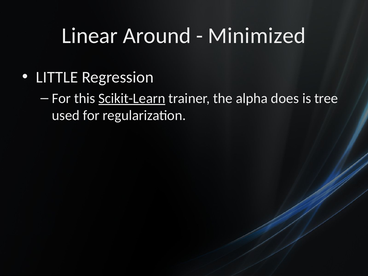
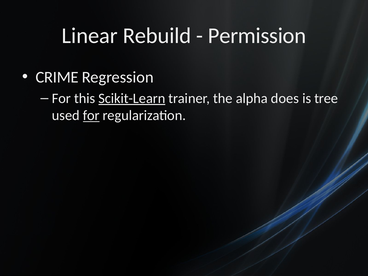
Around: Around -> Rebuild
Minimized: Minimized -> Permission
LITTLE: LITTLE -> CRIME
for at (91, 116) underline: none -> present
